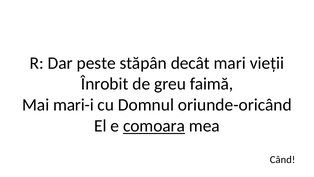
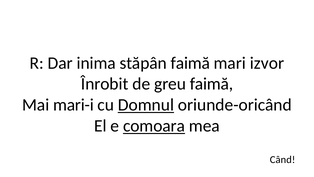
peste: peste -> inima
stăpân decât: decât -> faimă
vieții: vieții -> izvor
Domnul underline: none -> present
